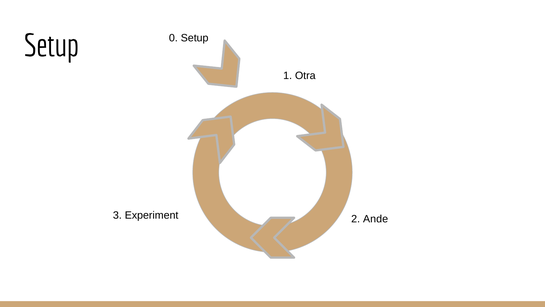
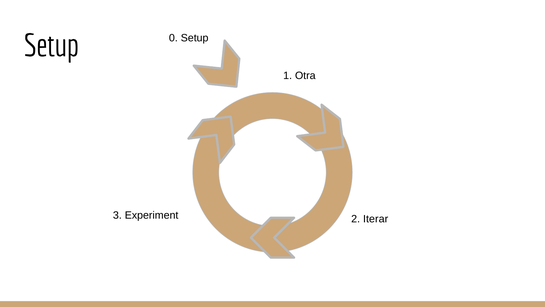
Ande: Ande -> Iterar
